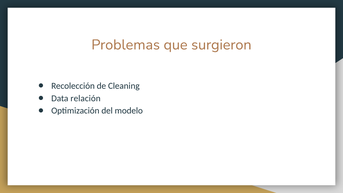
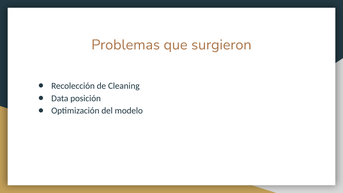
relación: relación -> posición
